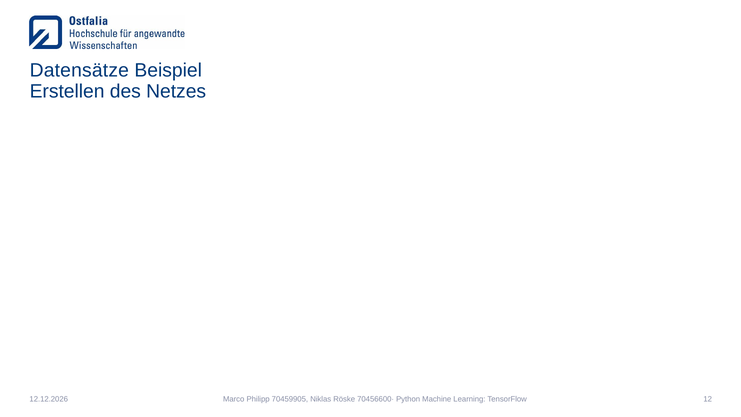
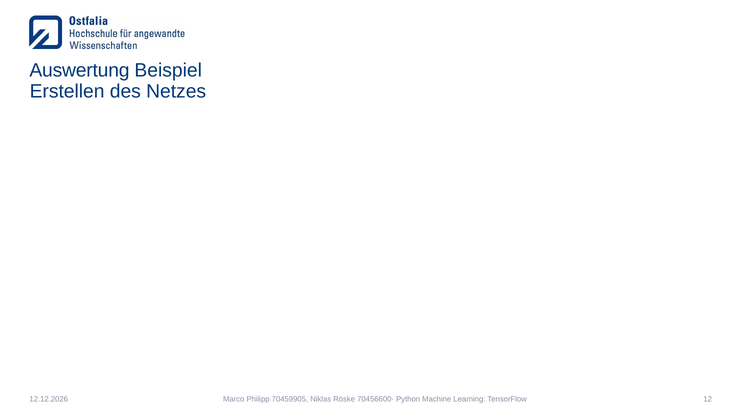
Datensätze: Datensätze -> Auswertung
